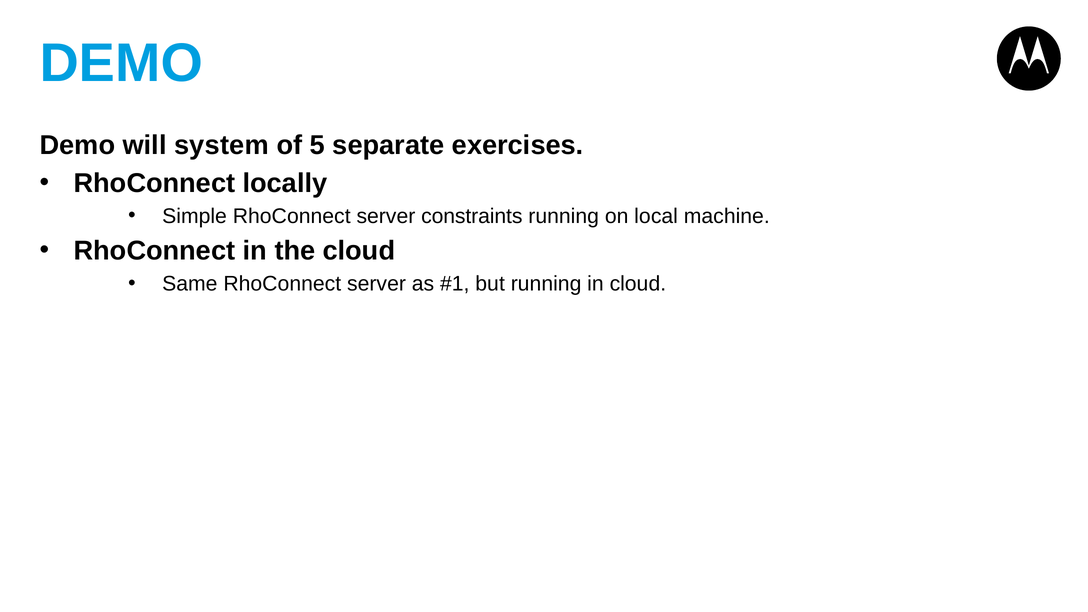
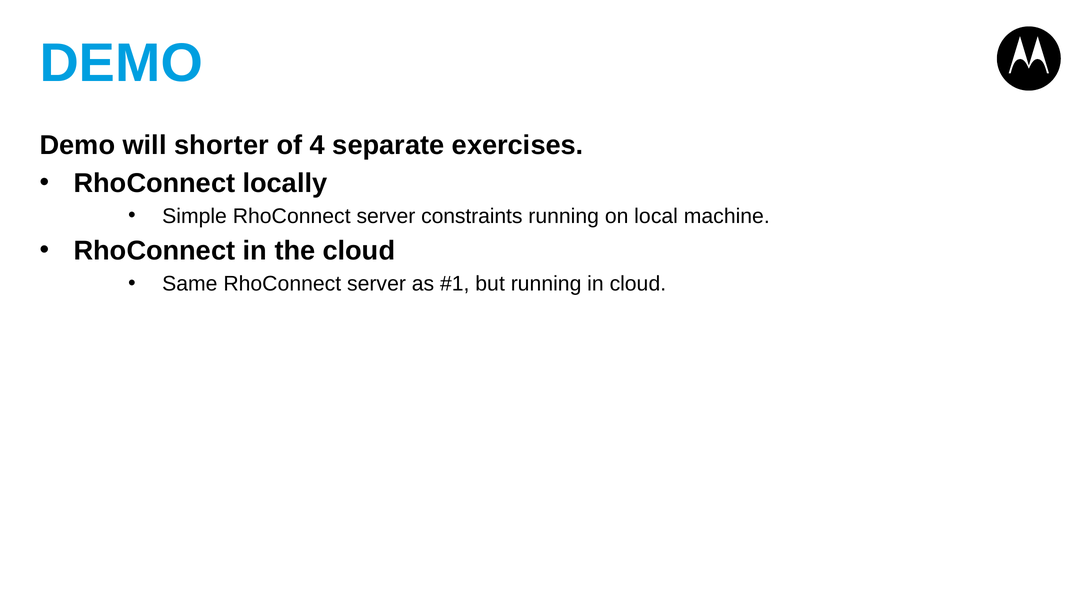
system: system -> shorter
5: 5 -> 4
